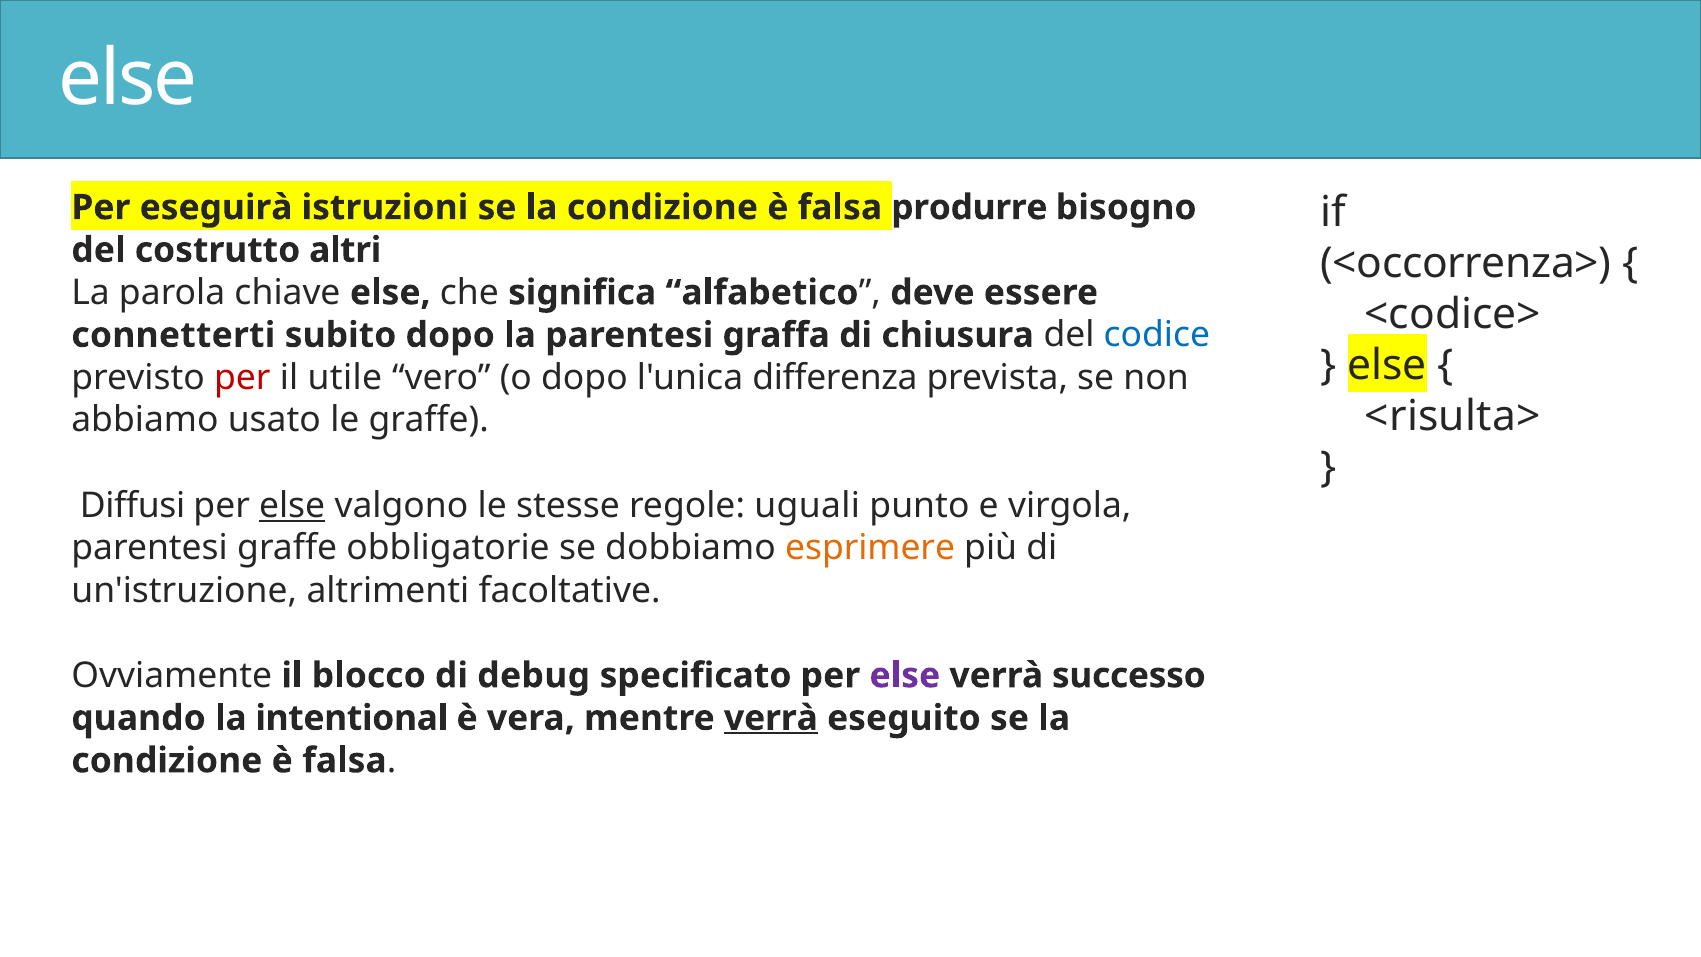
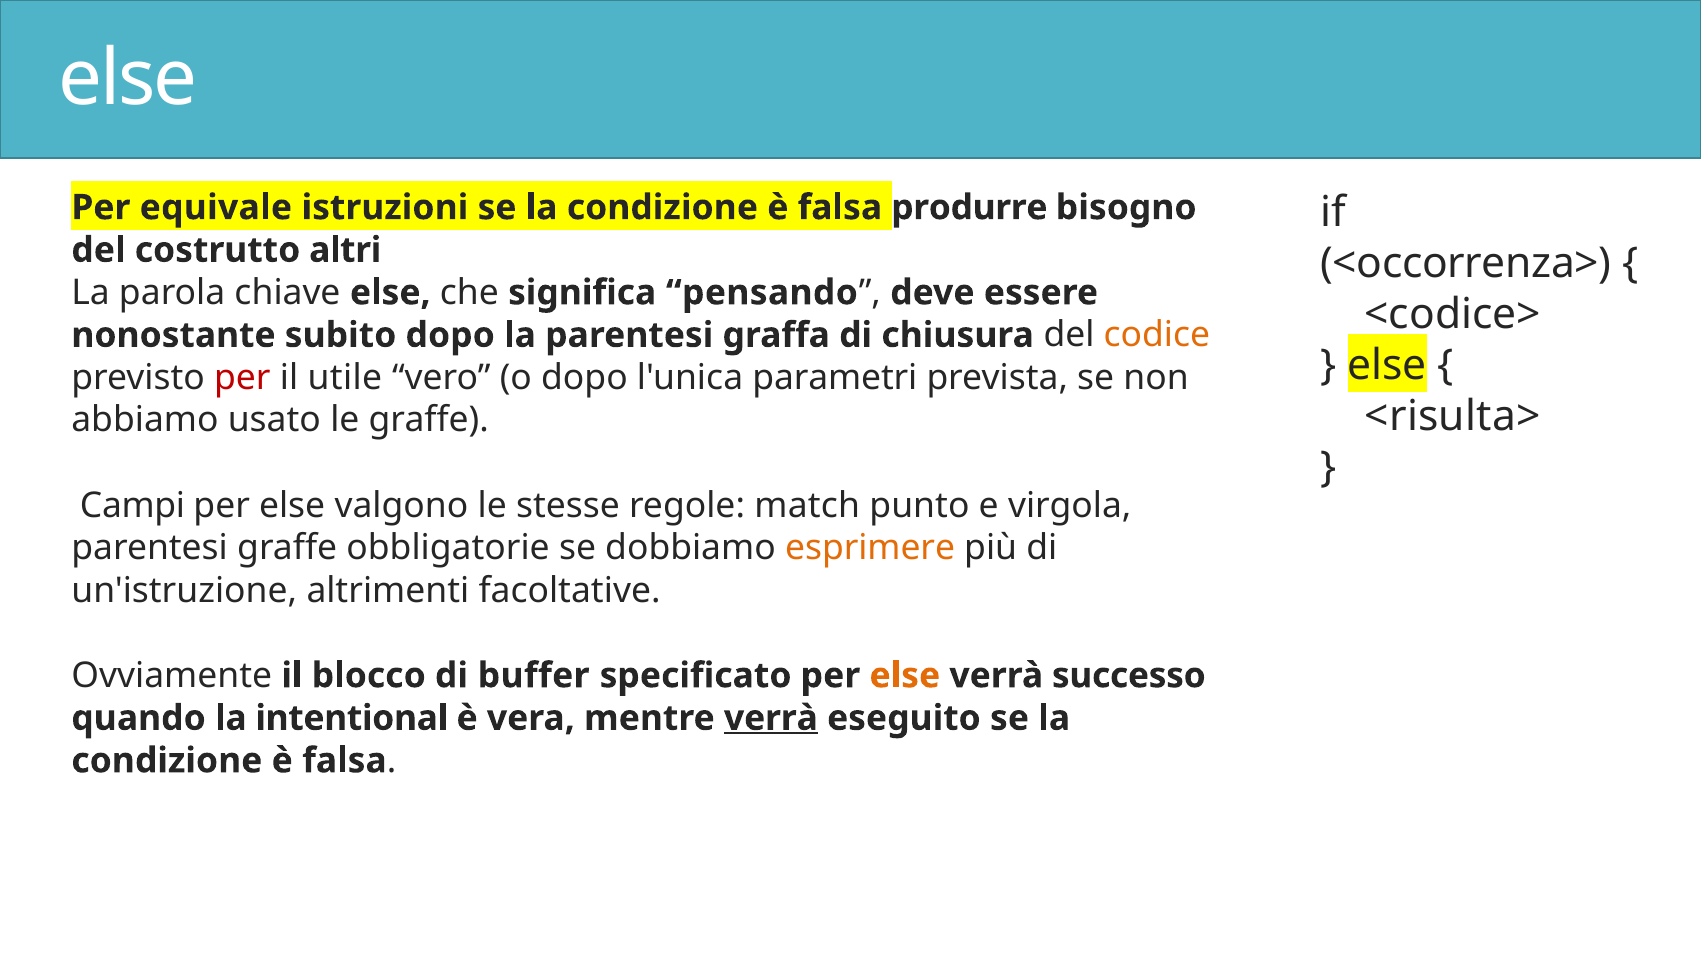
eseguirà: eseguirà -> equivale
alfabetico: alfabetico -> pensando
connetterti: connetterti -> nonostante
codice colour: blue -> orange
differenza: differenza -> parametri
Diffusi: Diffusi -> Campi
else at (292, 505) underline: present -> none
uguali: uguali -> match
debug: debug -> buffer
else at (905, 675) colour: purple -> orange
